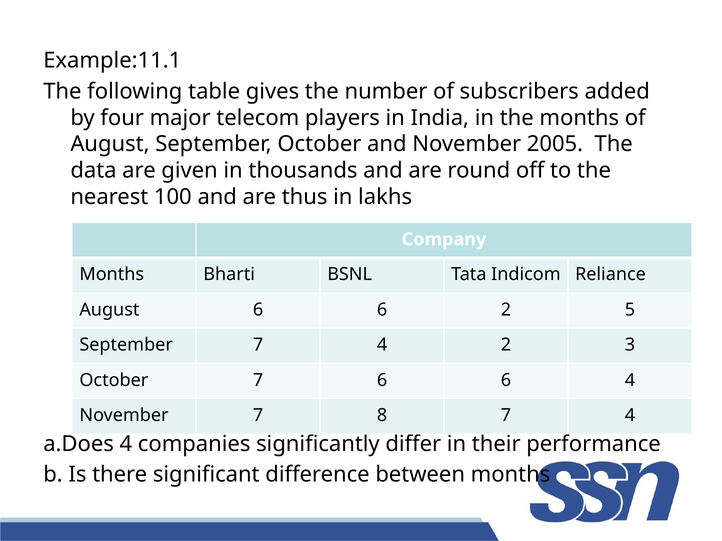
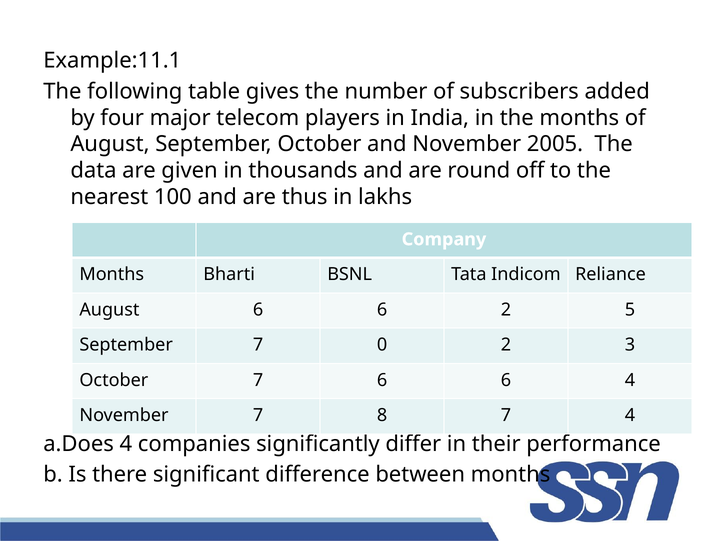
September 7 4: 4 -> 0
